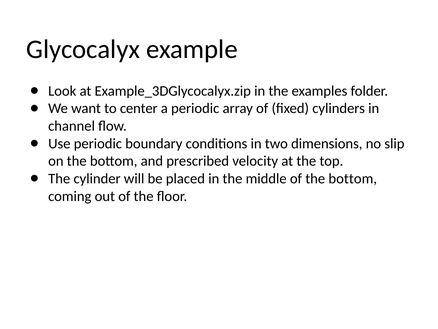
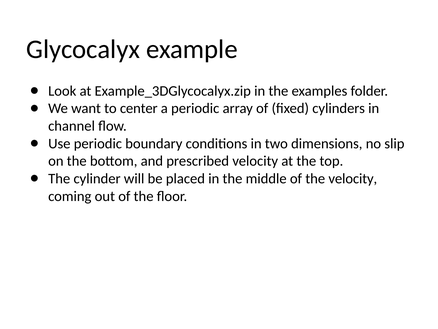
of the bottom: bottom -> velocity
